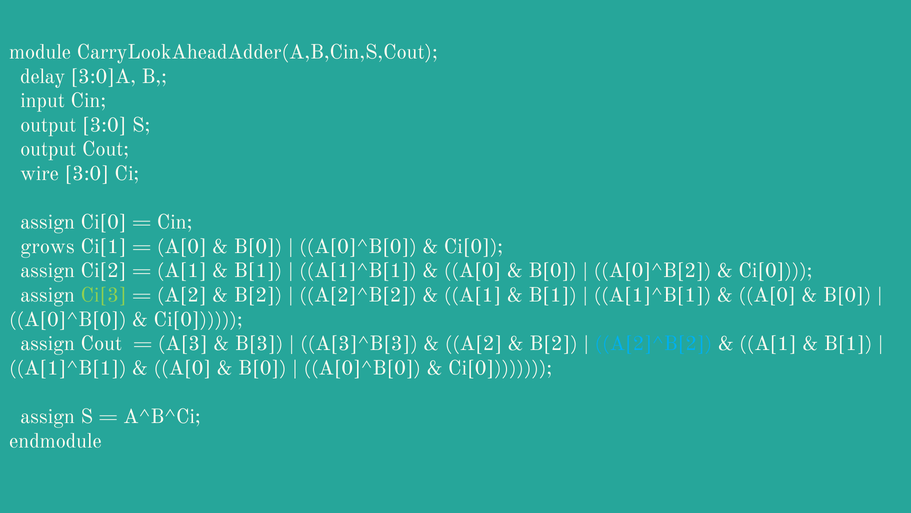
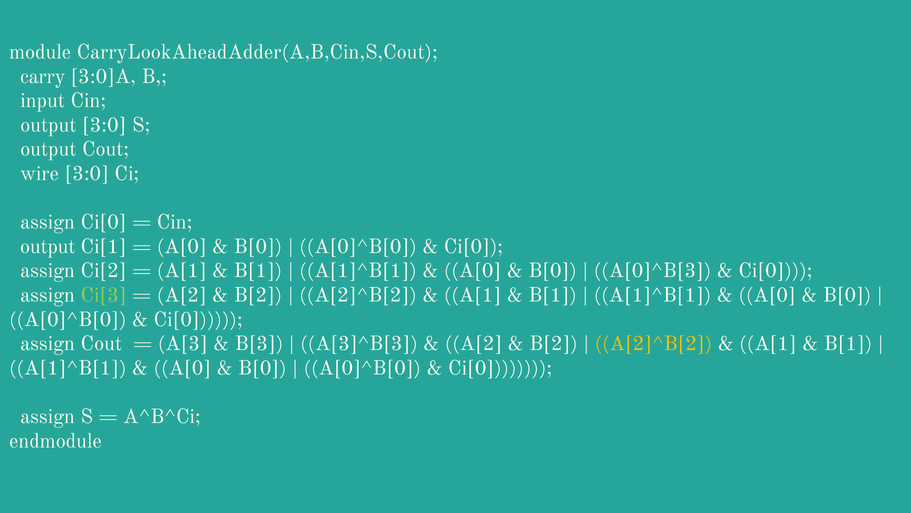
delay: delay -> carry
grows at (48, 246): grows -> output
A[0]^B[2: A[0]^B[2 -> A[0]^B[3
A[2]^B[2 at (653, 343) colour: light blue -> yellow
